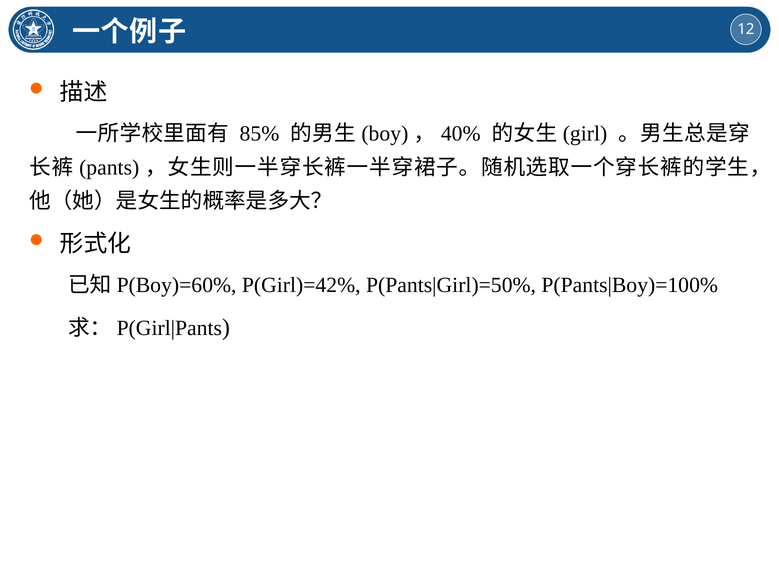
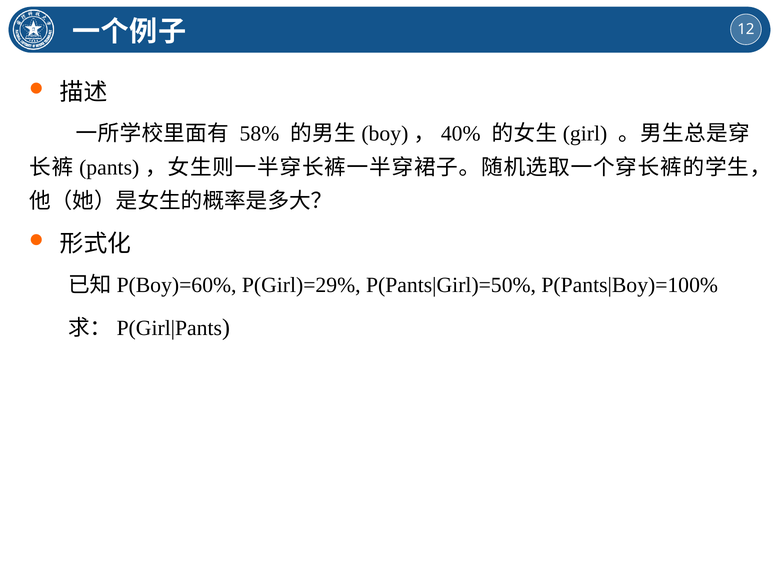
85%: 85% -> 58%
P(Girl)=42%: P(Girl)=42% -> P(Girl)=29%
